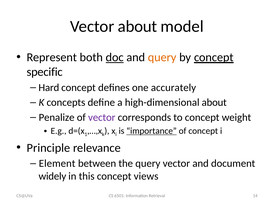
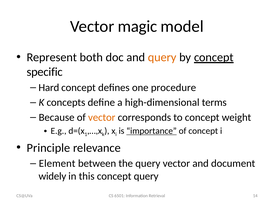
Vector about: about -> magic
doc underline: present -> none
accurately: accurately -> procedure
high-dimensional about: about -> terms
Penalize: Penalize -> Because
vector at (102, 118) colour: purple -> orange
concept views: views -> query
